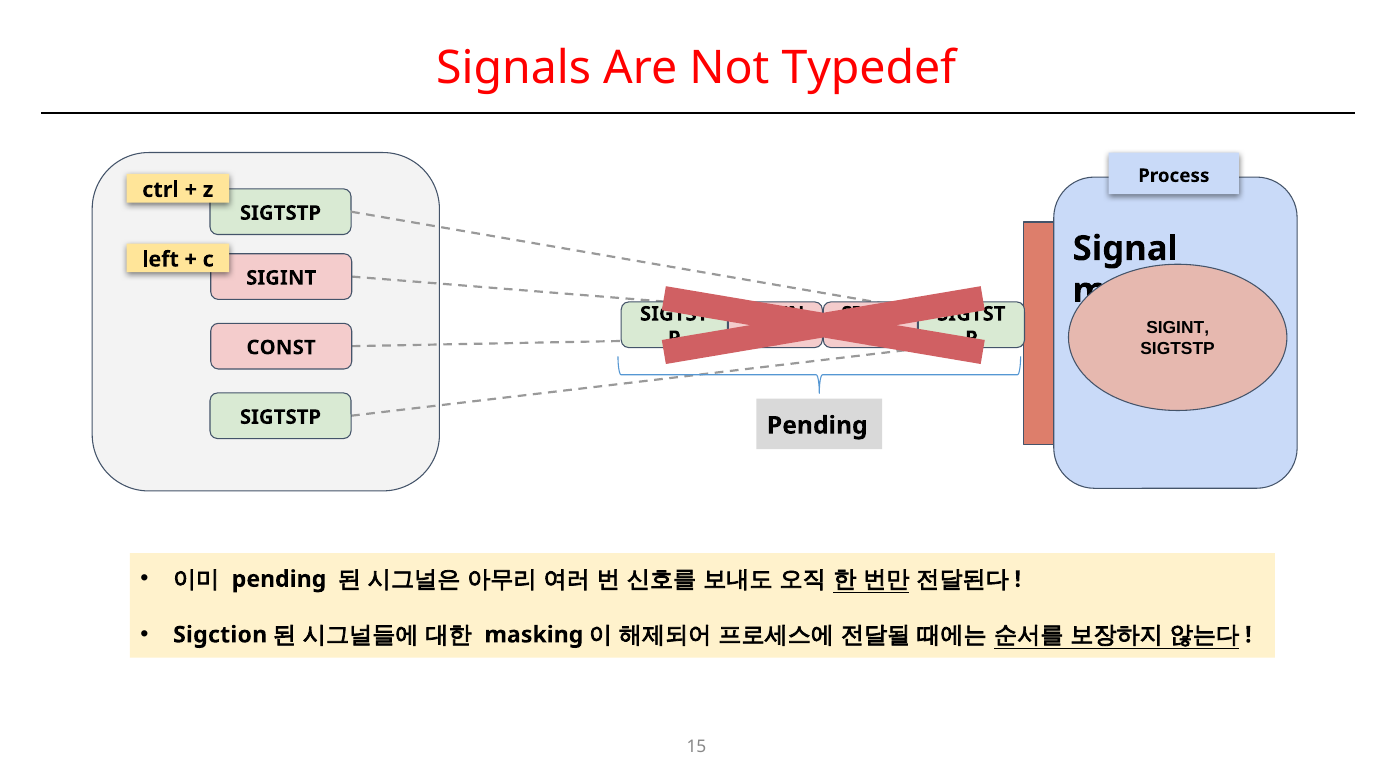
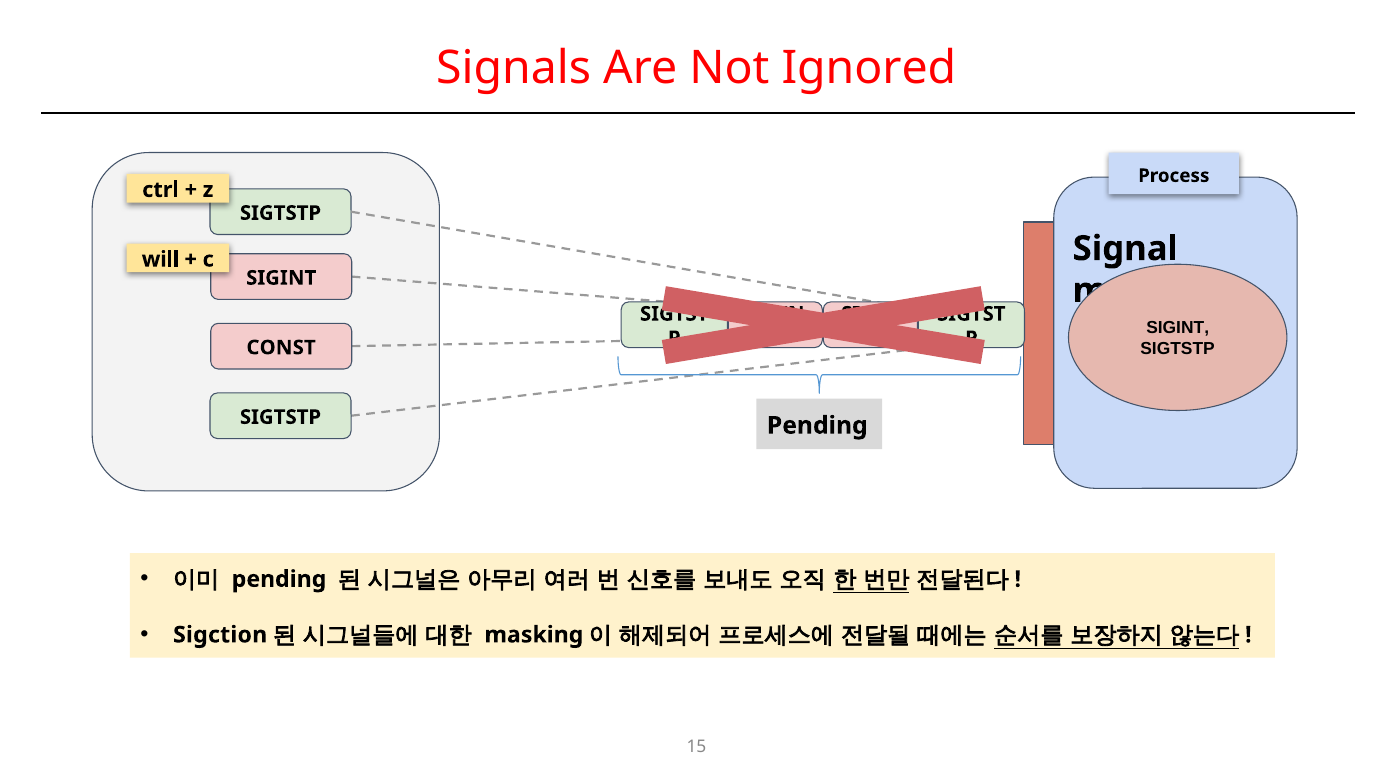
Typedef: Typedef -> Ignored
left: left -> will
